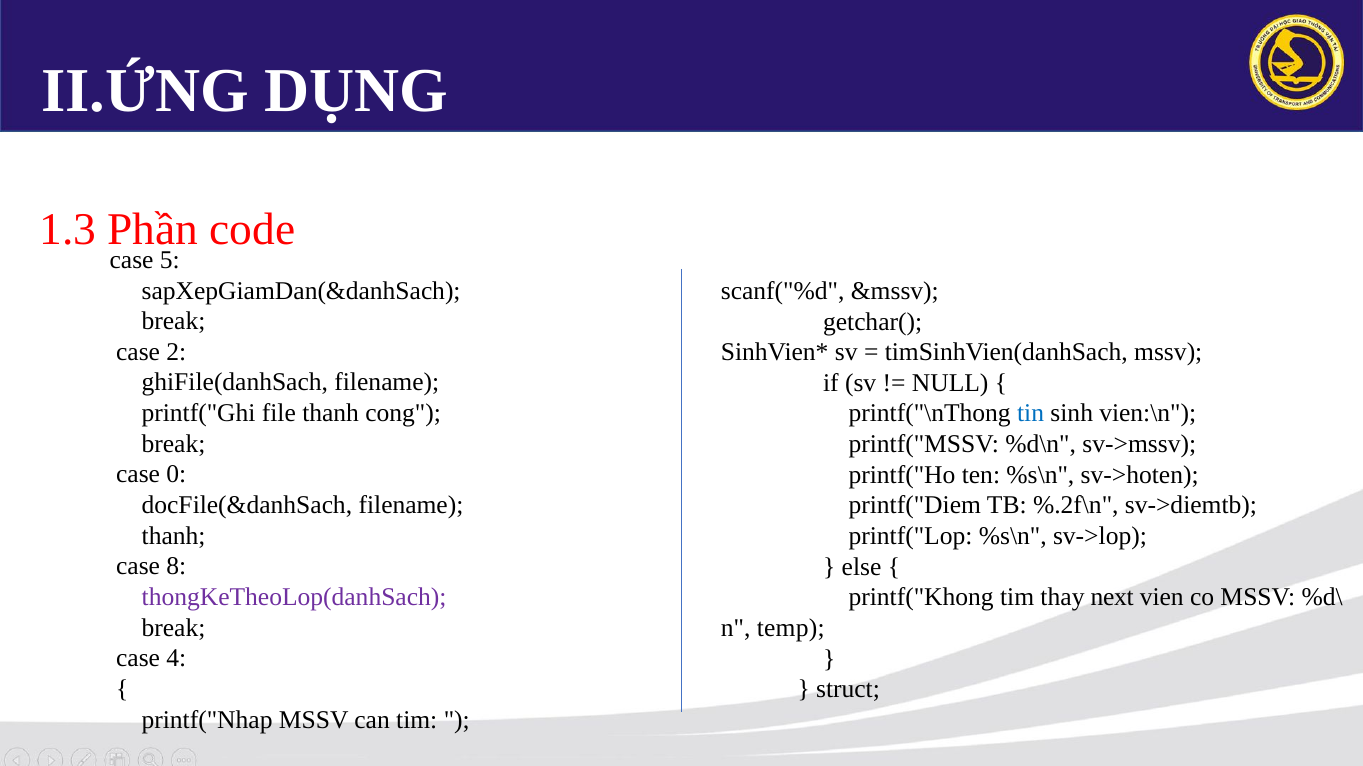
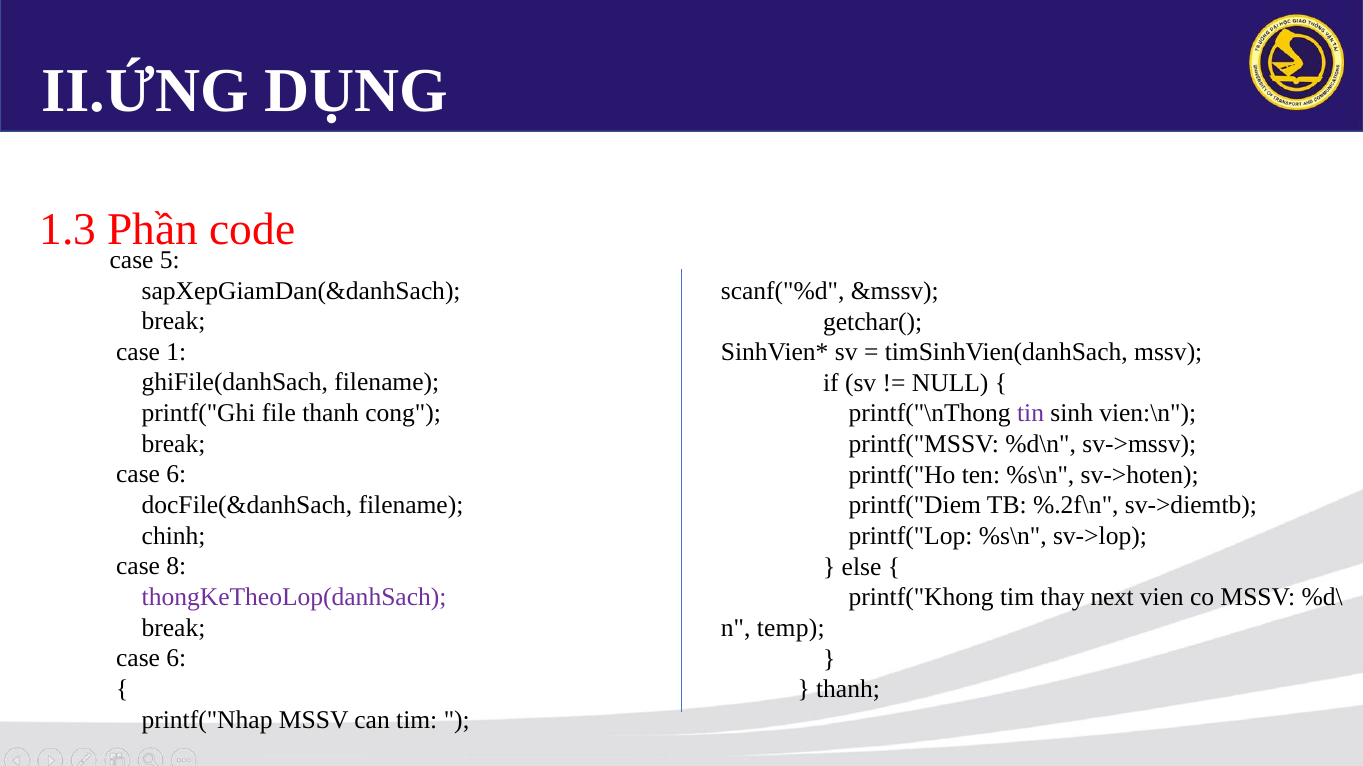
2: 2 -> 1
tin colour: blue -> purple
0 at (176, 475): 0 -> 6
thanh at (174, 536): thanh -> chinh
4 at (176, 659): 4 -> 6
struct at (848, 690): struct -> thanh
